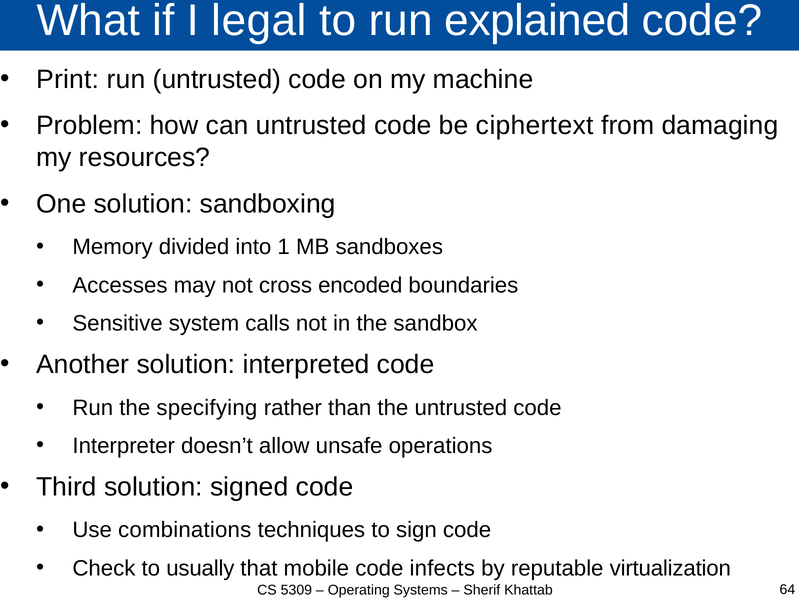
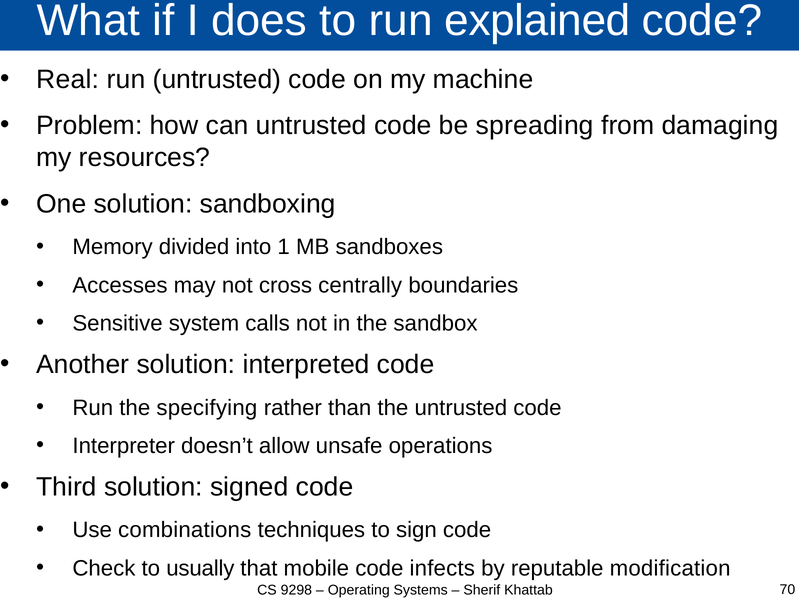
legal: legal -> does
Print: Print -> Real
ciphertext: ciphertext -> spreading
encoded: encoded -> centrally
virtualization: virtualization -> modification
5309: 5309 -> 9298
64: 64 -> 70
